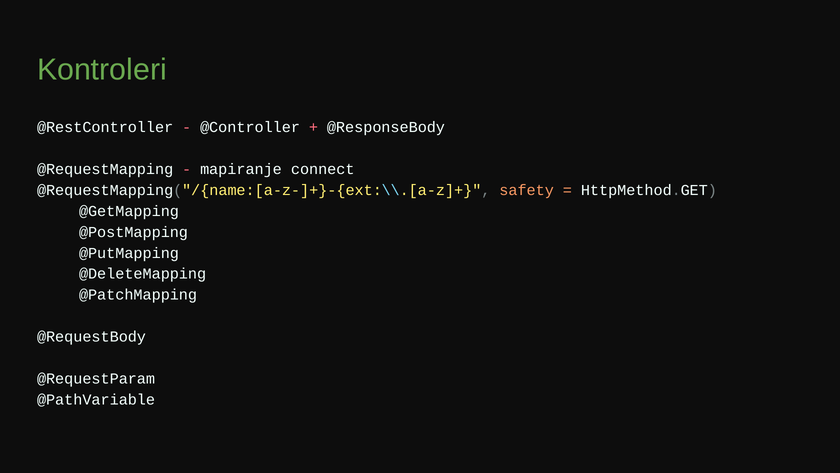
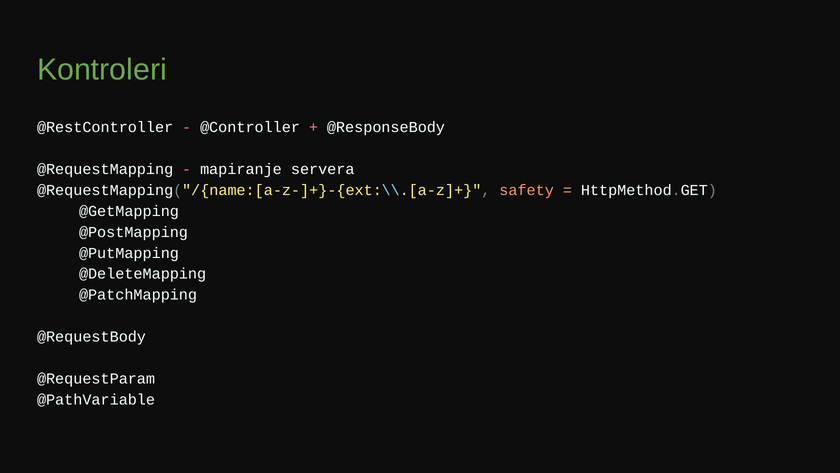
connect: connect -> servera
